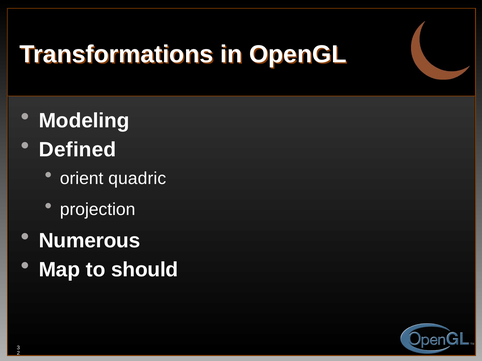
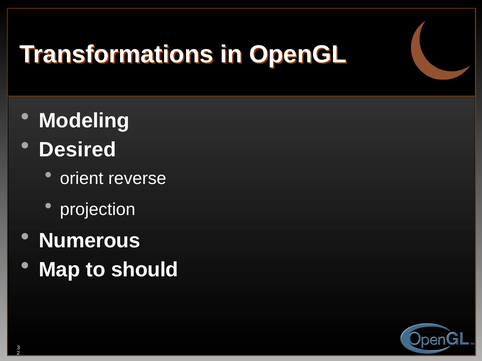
Defined: Defined -> Desired
quadric: quadric -> reverse
